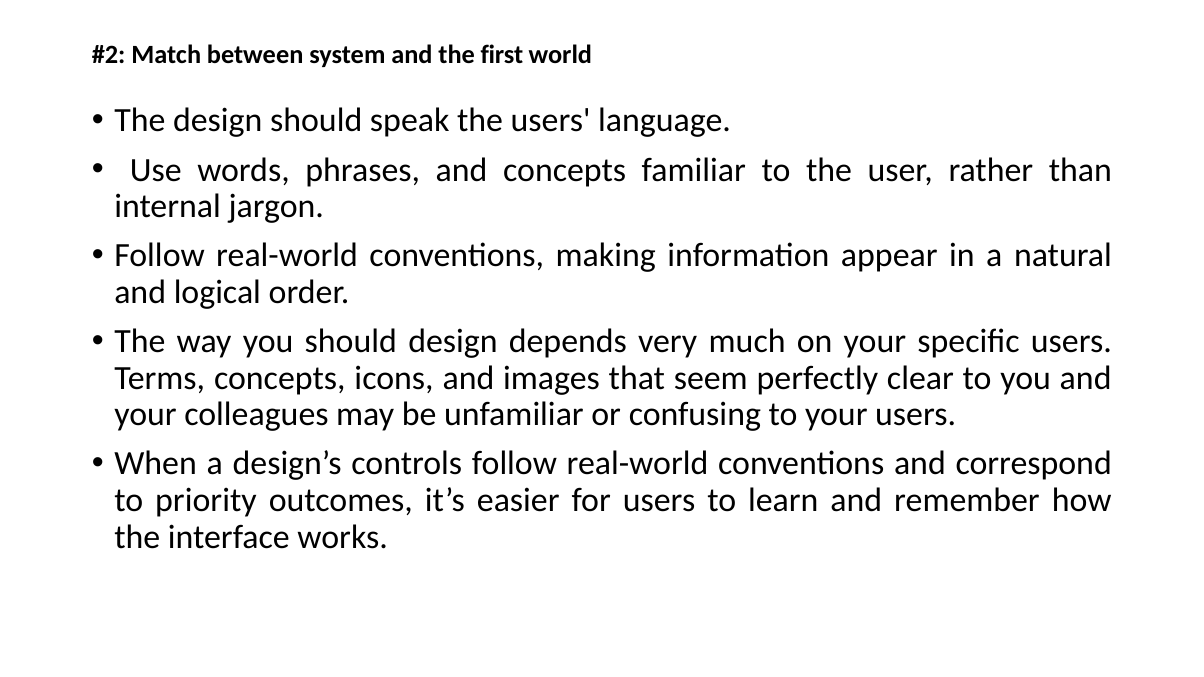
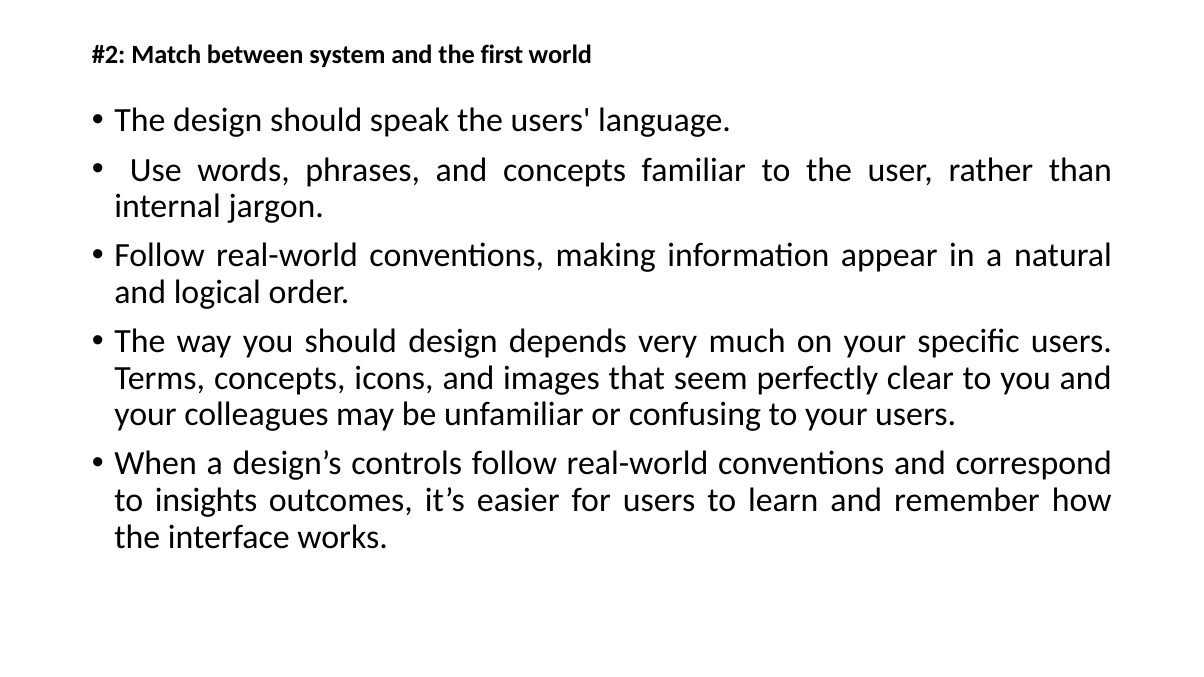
priority: priority -> insights
